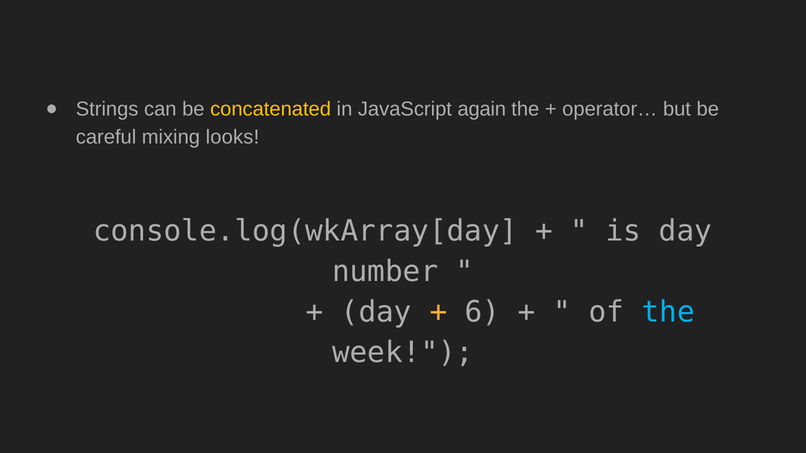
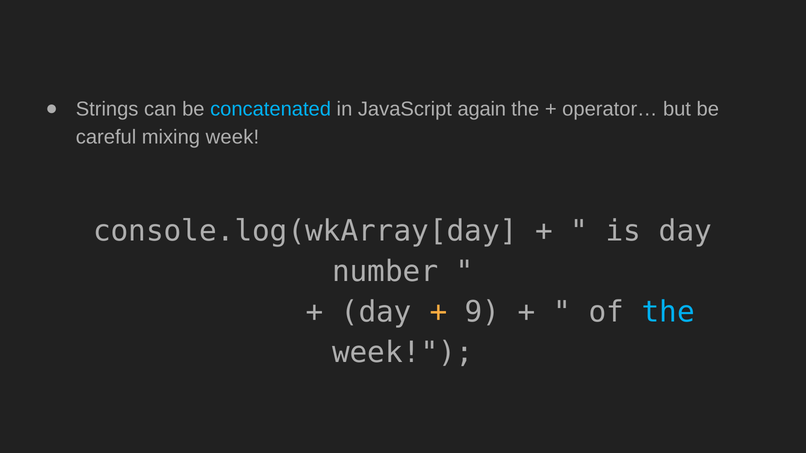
concatenated colour: yellow -> light blue
mixing looks: looks -> week
6: 6 -> 9
